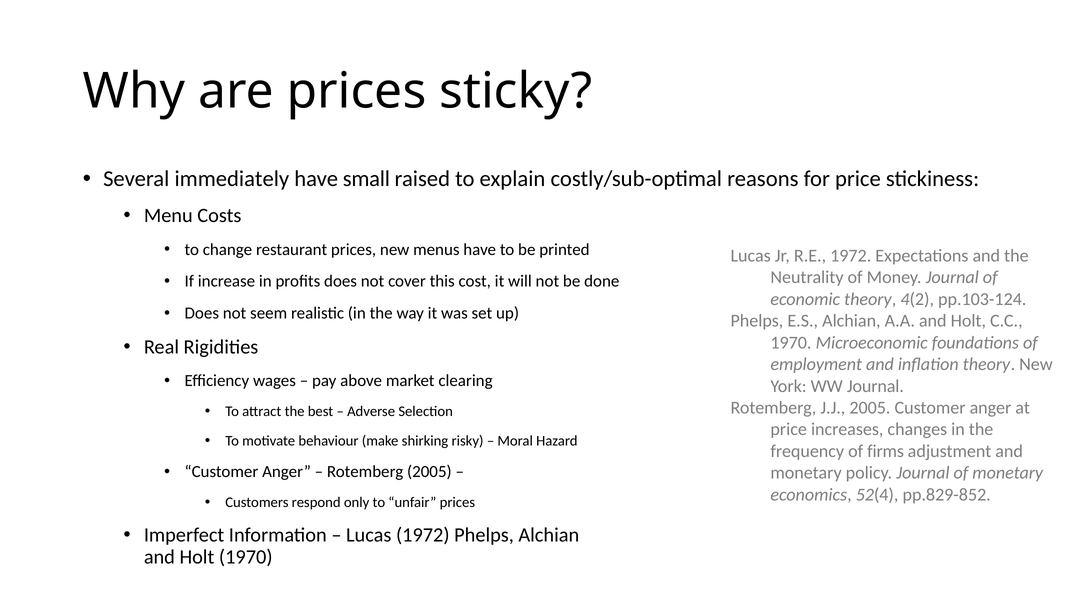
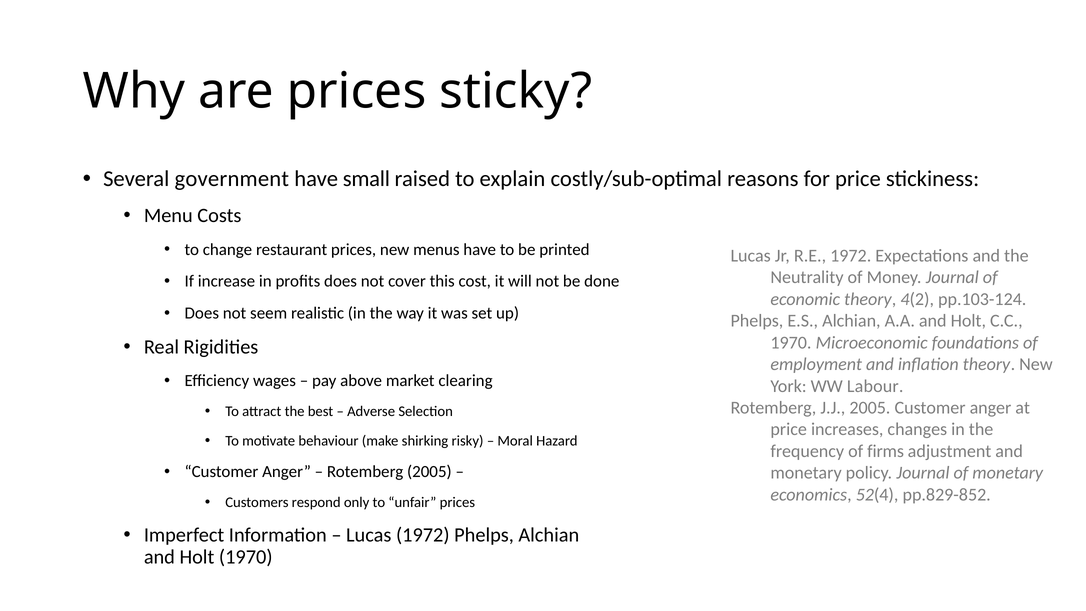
immediately: immediately -> government
WW Journal: Journal -> Labour
